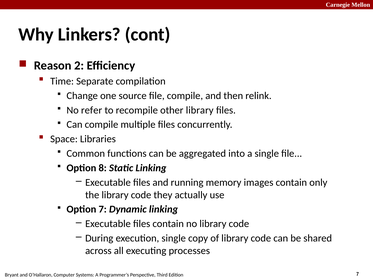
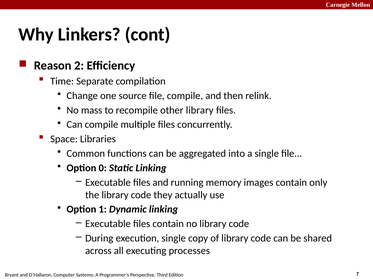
refer: refer -> mass
8: 8 -> 0
Option 7: 7 -> 1
